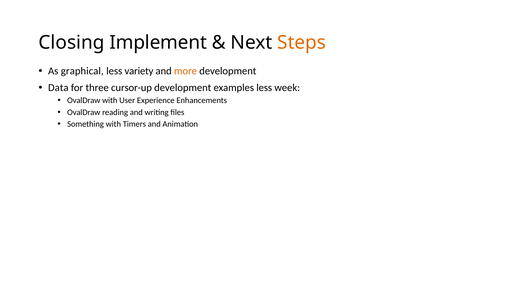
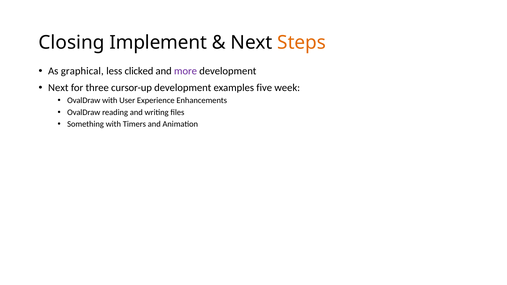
variety: variety -> clicked
more colour: orange -> purple
Data at (58, 88): Data -> Next
examples less: less -> five
